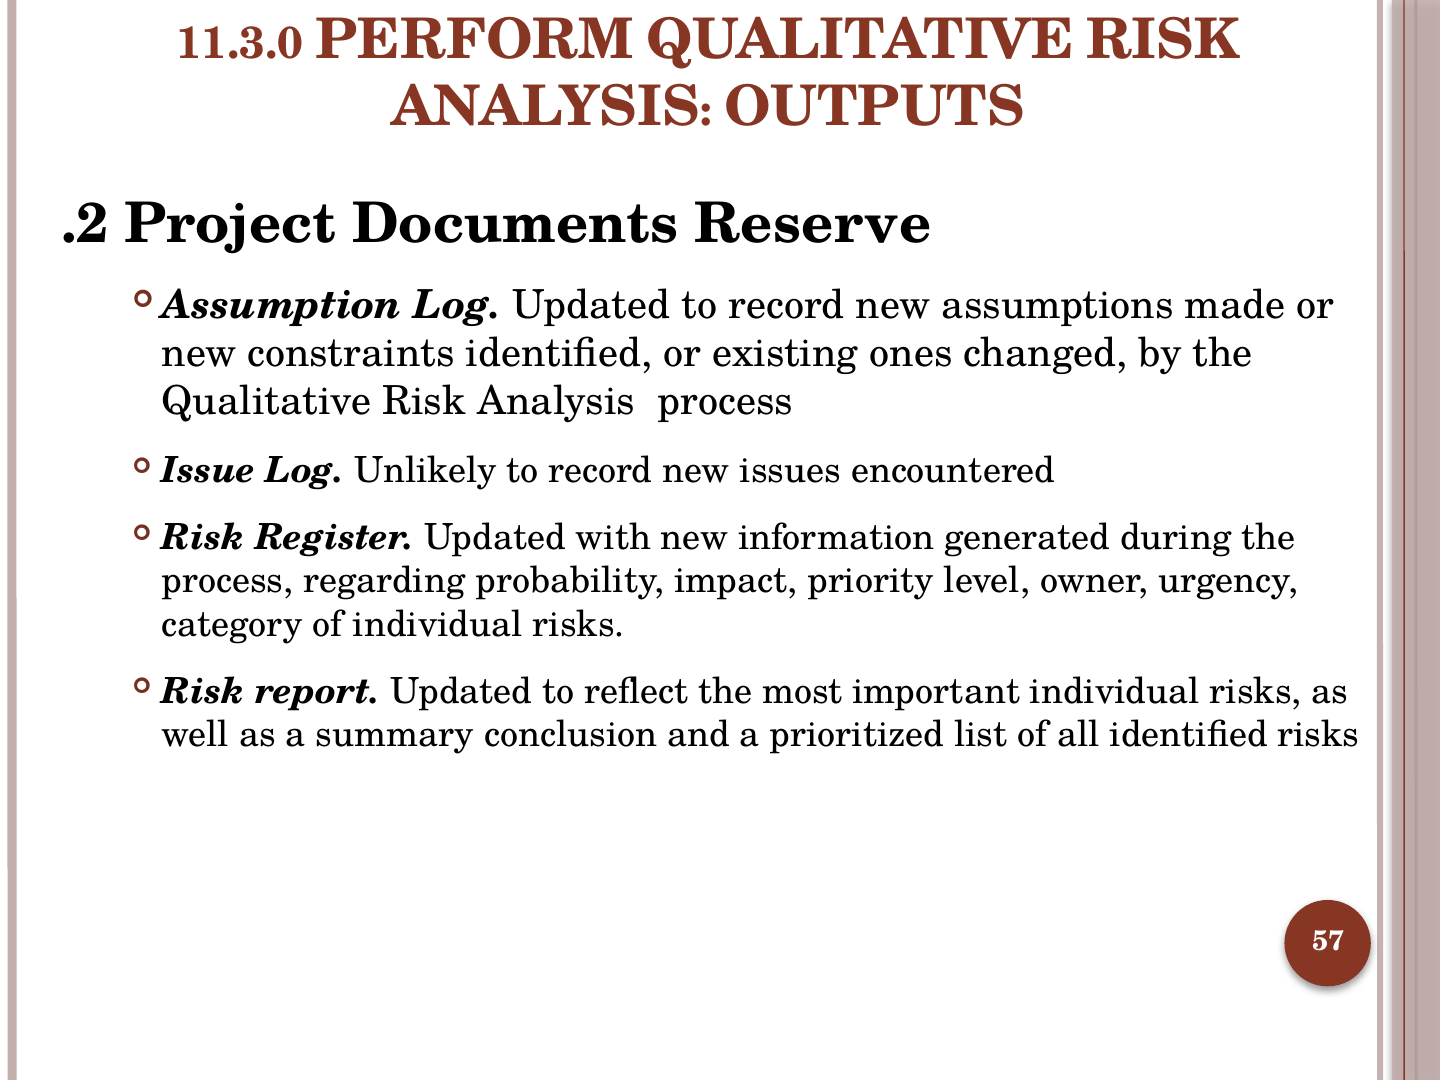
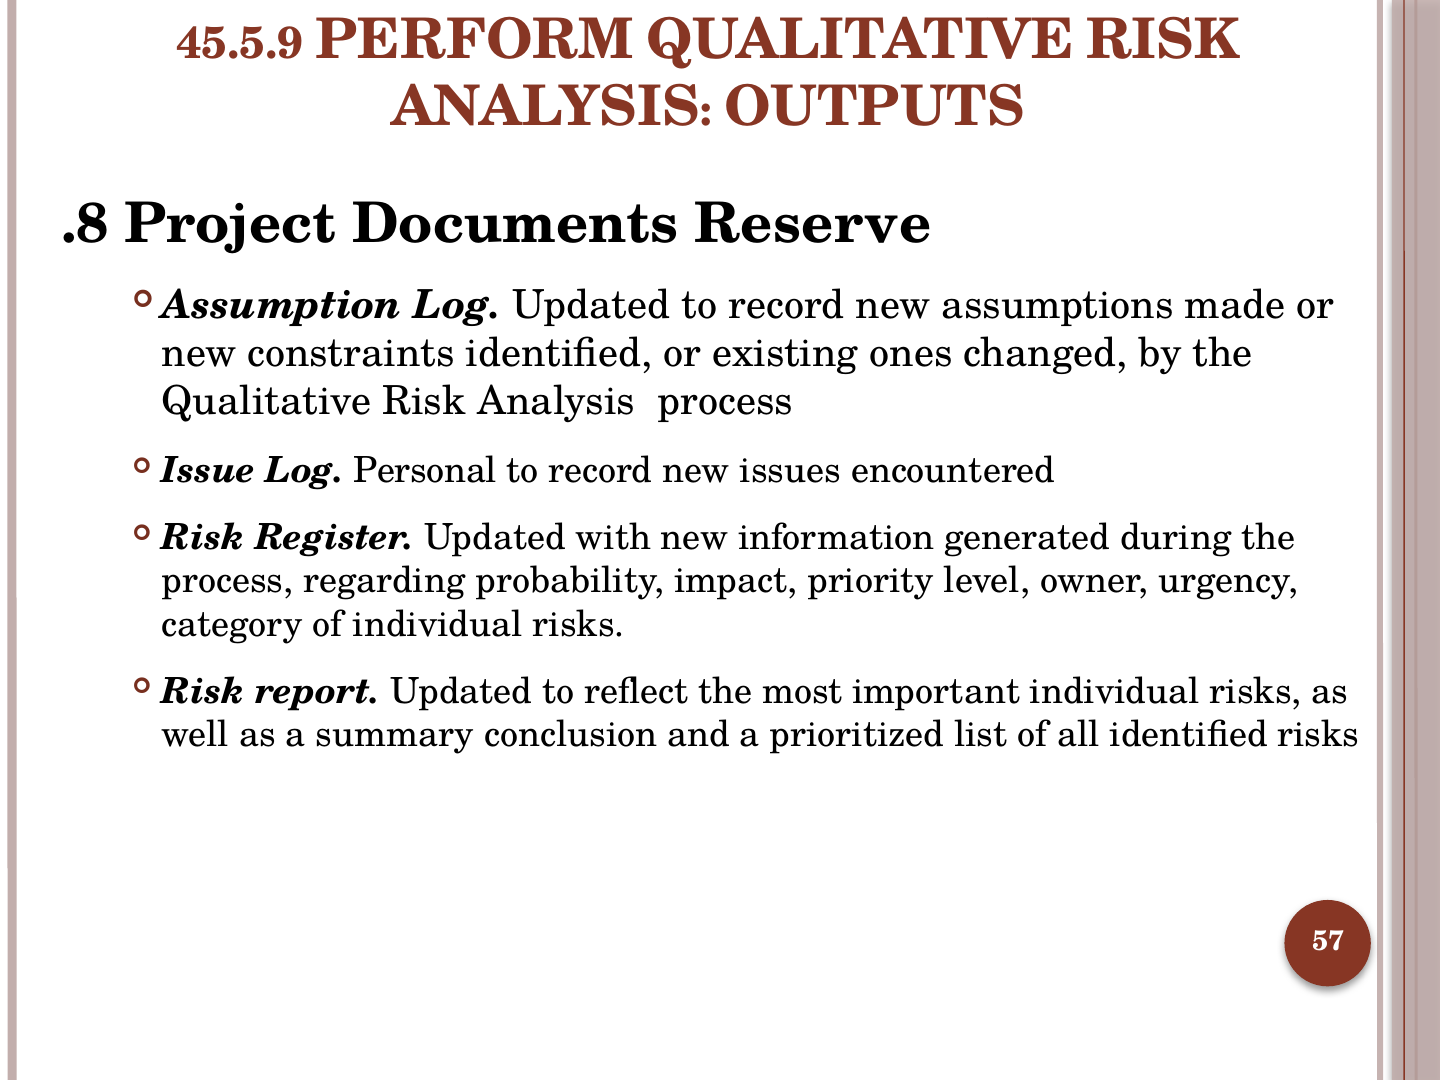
11.3.0: 11.3.0 -> 45.5.9
.2: .2 -> .8
Unlikely: Unlikely -> Personal
